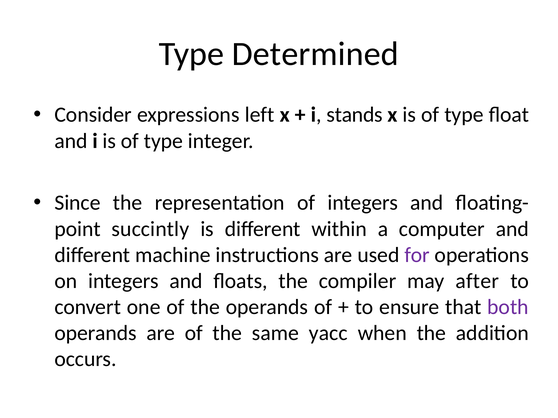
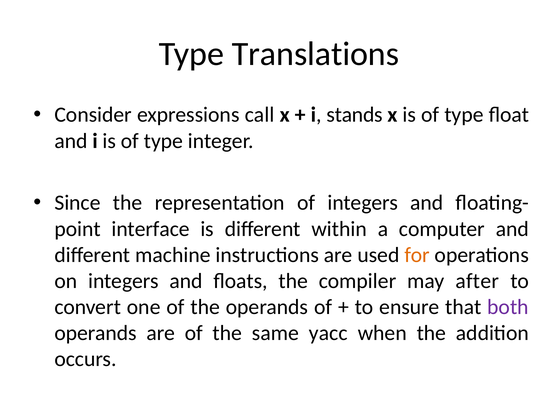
Determined: Determined -> Translations
left: left -> call
succintly: succintly -> interface
for colour: purple -> orange
